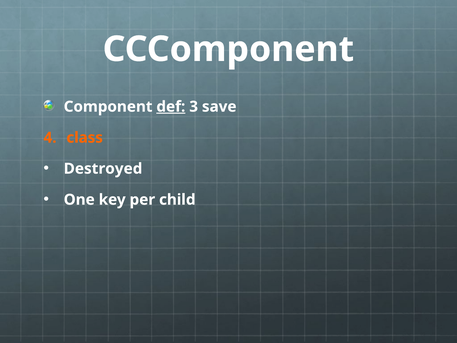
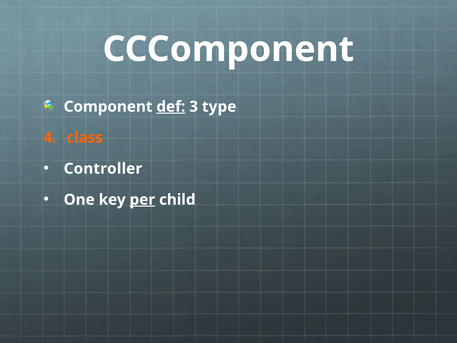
save: save -> type
Destroyed: Destroyed -> Controller
per underline: none -> present
